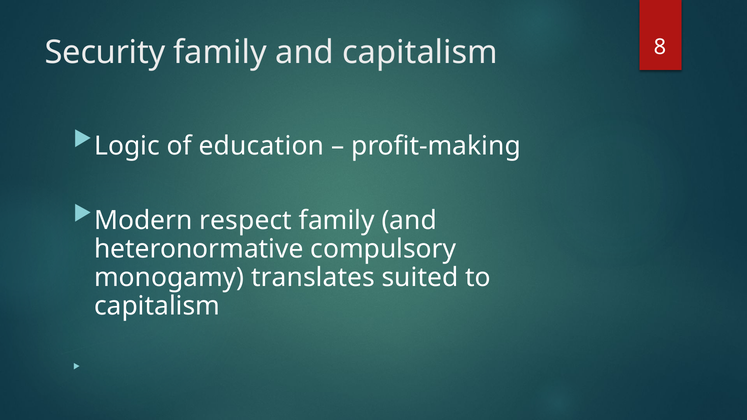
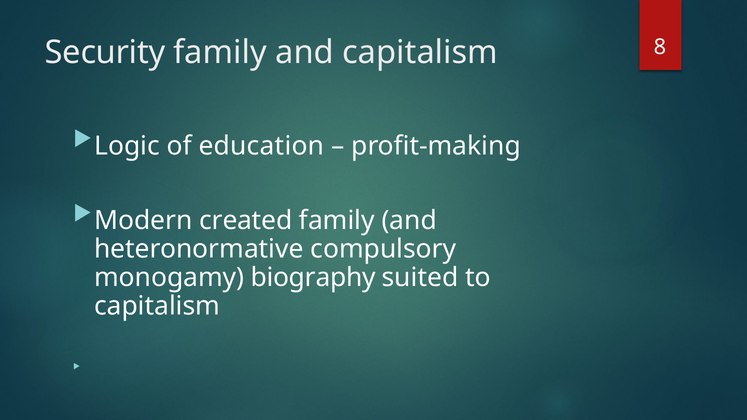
respect: respect -> created
translates: translates -> biography
